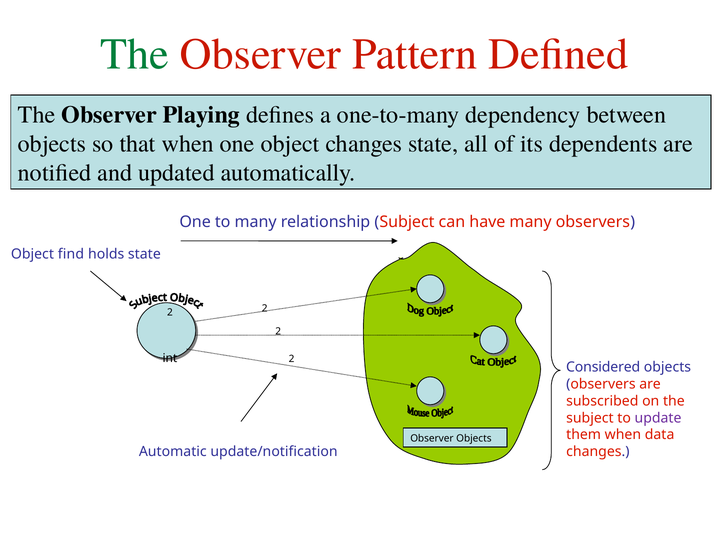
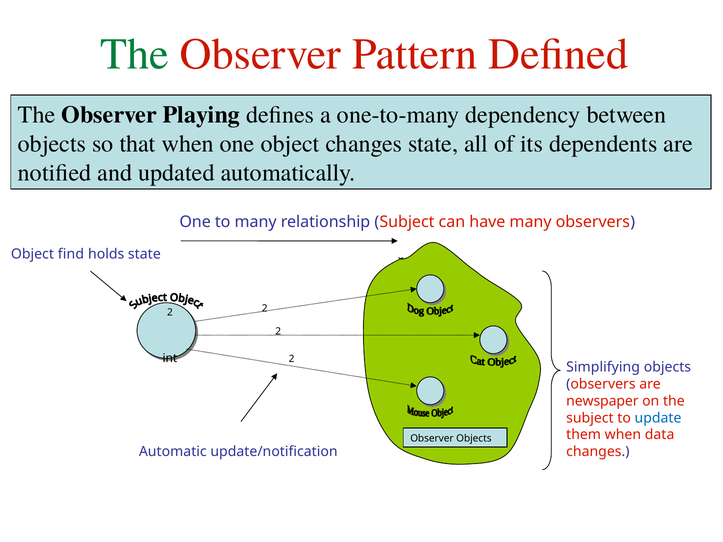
Considered: Considered -> Simplifying
subscribed: subscribed -> newspaper
update colour: purple -> blue
